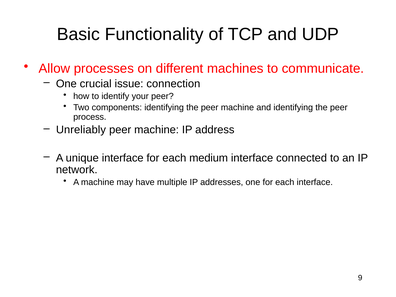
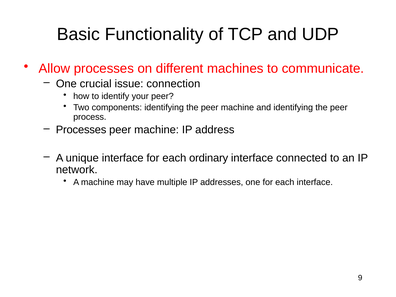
Unreliably at (81, 130): Unreliably -> Processes
medium: medium -> ordinary
